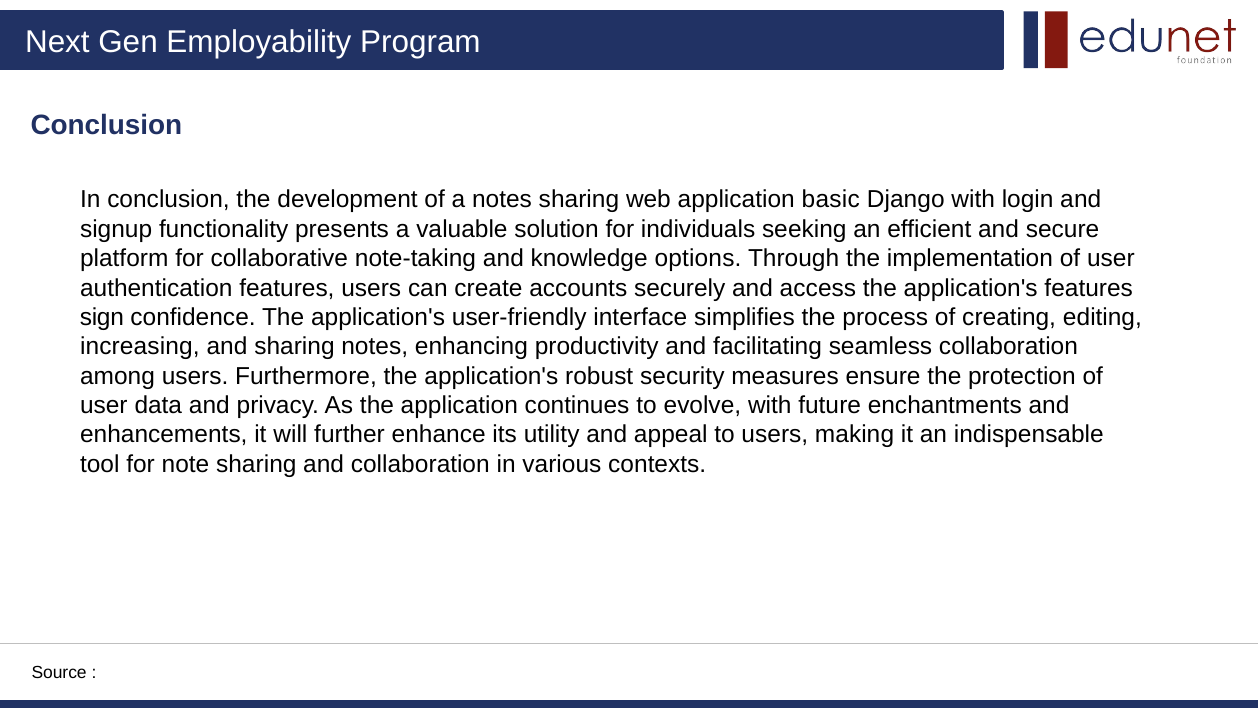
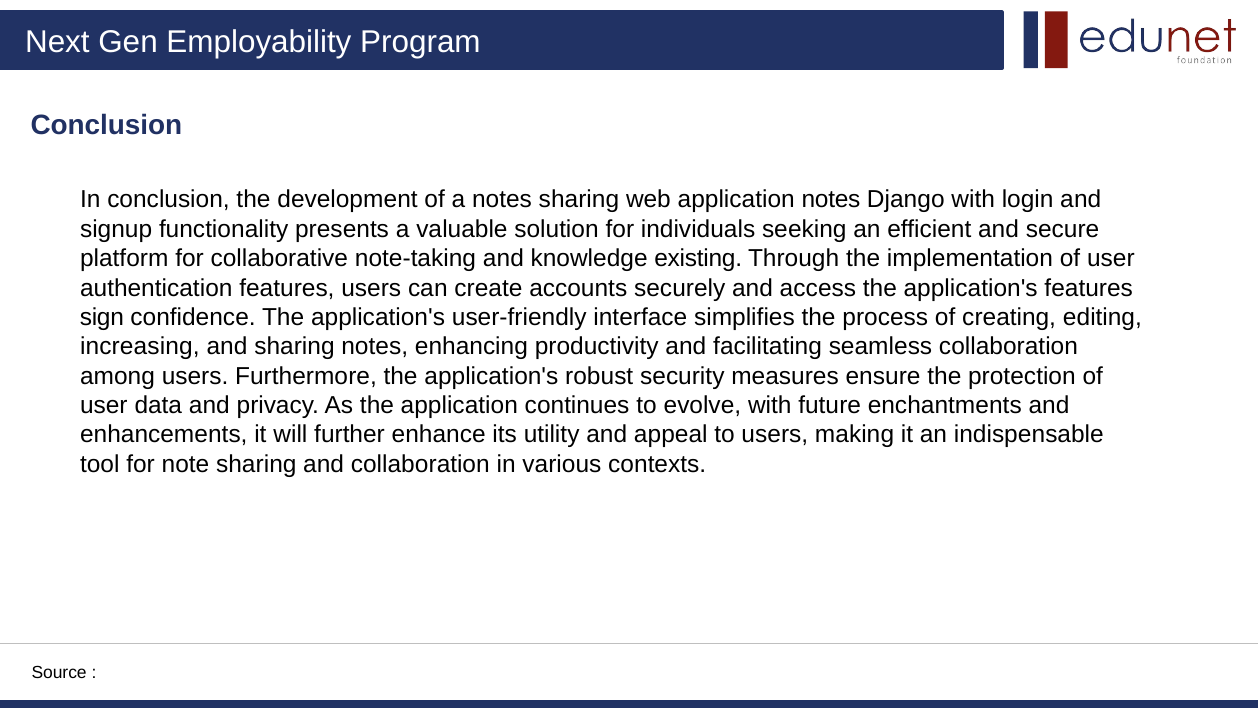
application basic: basic -> notes
options: options -> existing
